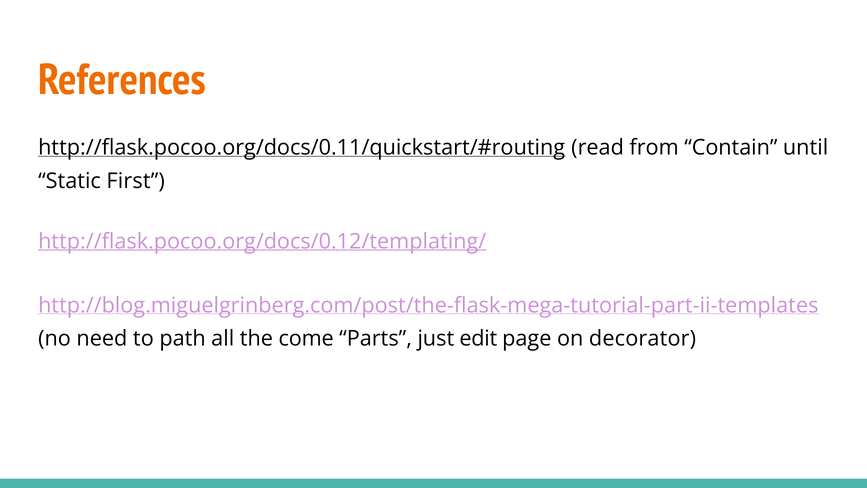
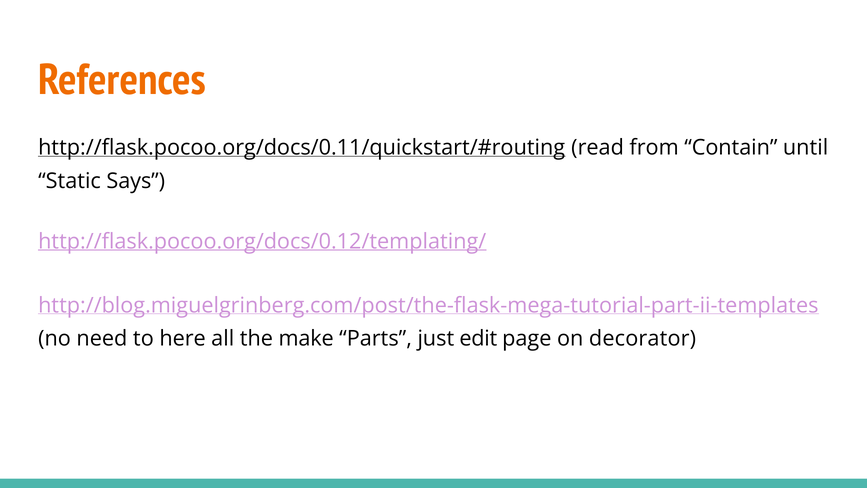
First: First -> Says
path: path -> here
come: come -> make
